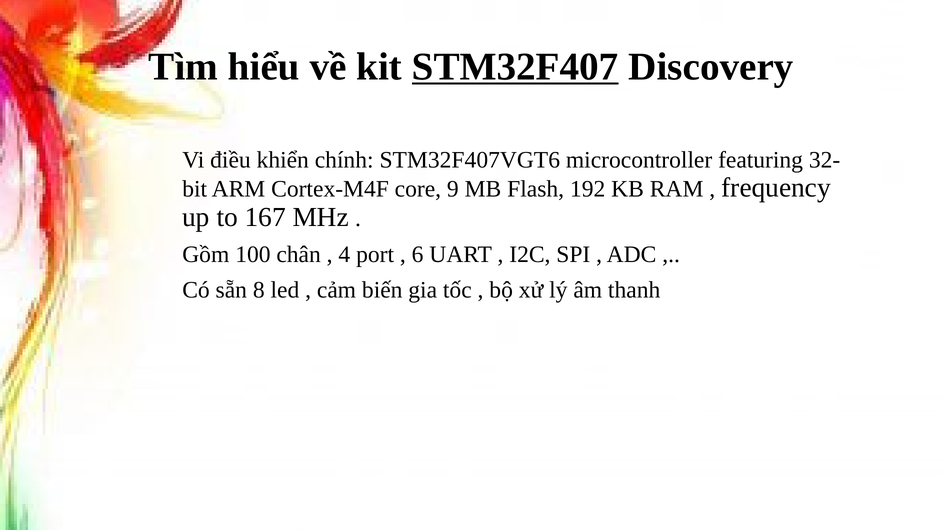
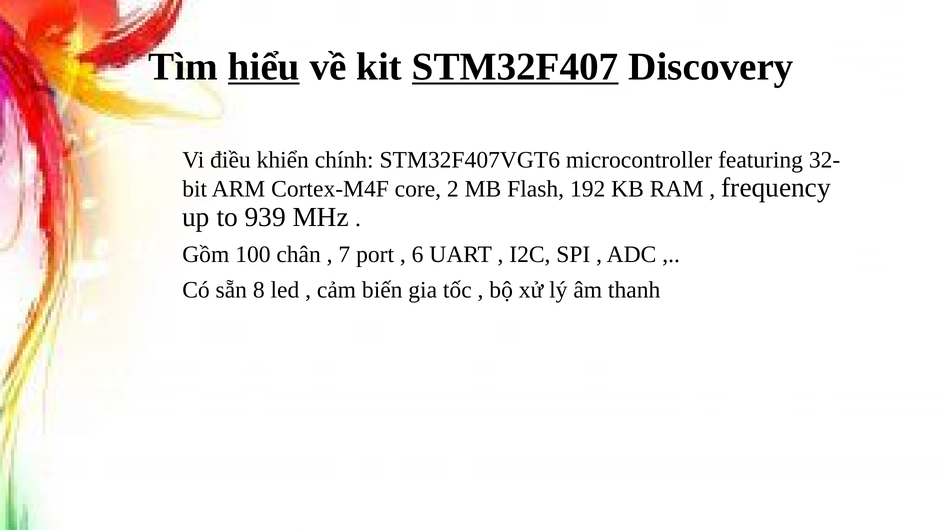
hiểu underline: none -> present
9: 9 -> 2
167: 167 -> 939
4: 4 -> 7
